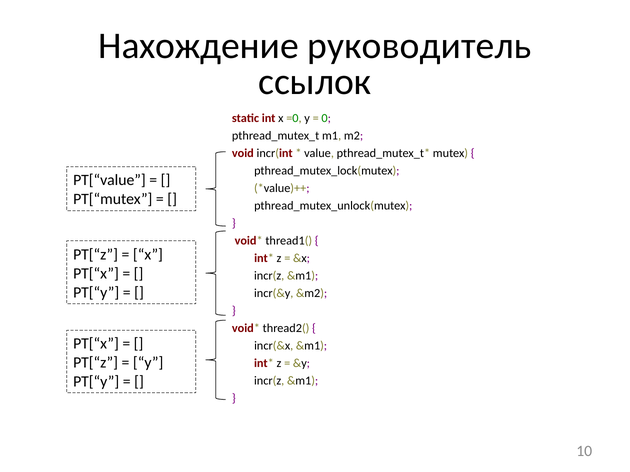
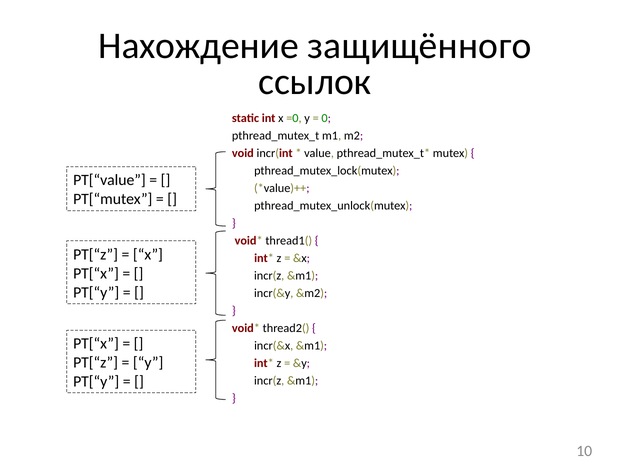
руководитель: руководитель -> защищённого
